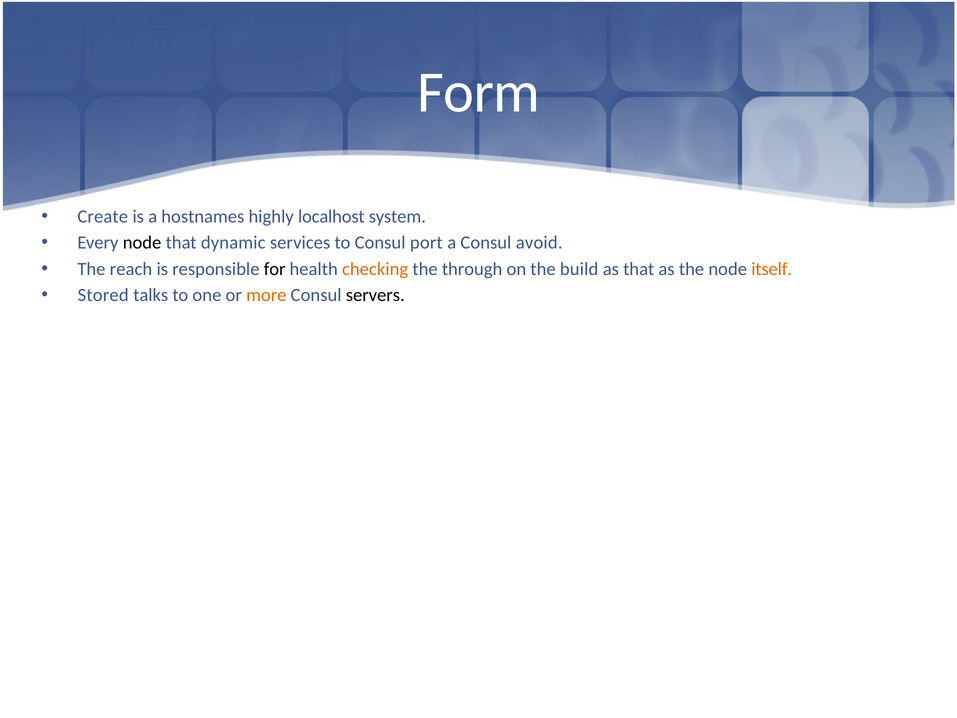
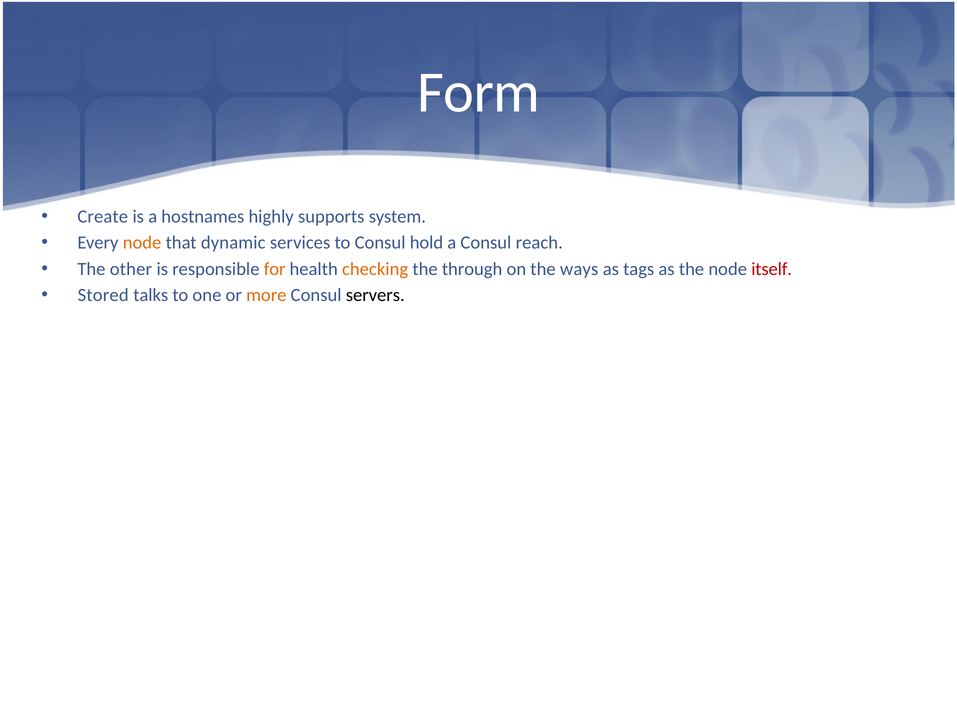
localhost: localhost -> supports
node at (142, 243) colour: black -> orange
port: port -> hold
avoid: avoid -> reach
reach: reach -> other
for colour: black -> orange
build: build -> ways
as that: that -> tags
itself colour: orange -> red
